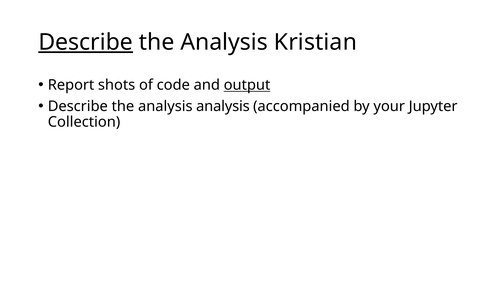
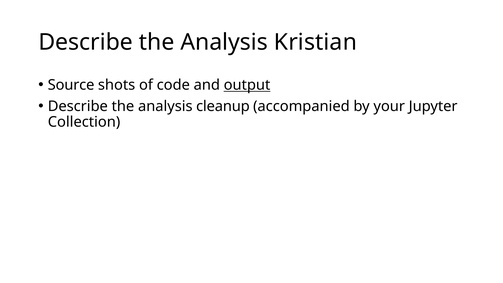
Describe at (86, 42) underline: present -> none
Report: Report -> Source
analysis analysis: analysis -> cleanup
